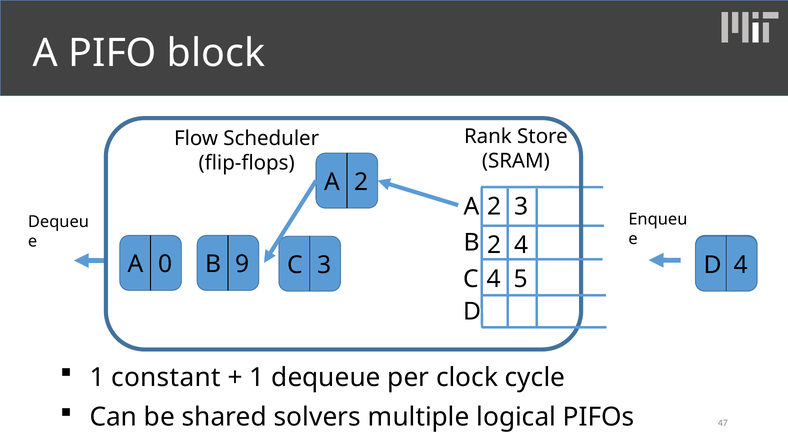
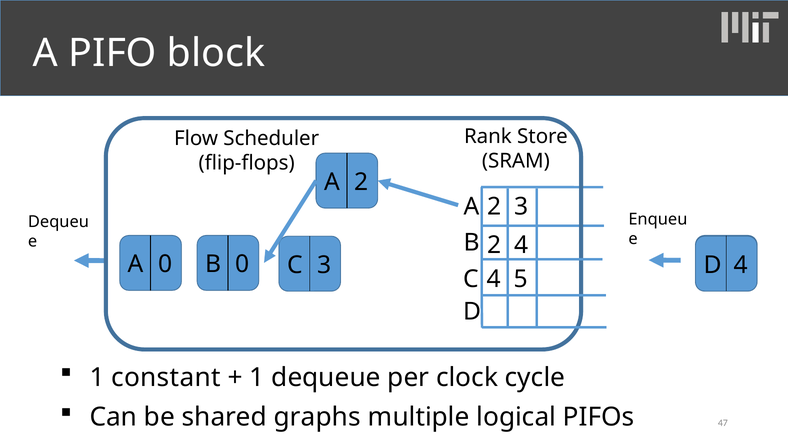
B 9: 9 -> 0
solvers: solvers -> graphs
